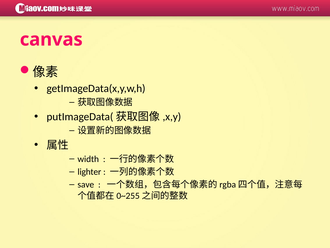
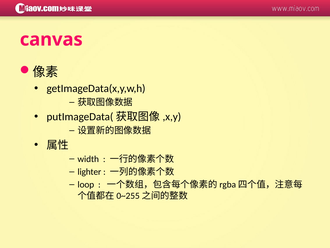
save: save -> loop
